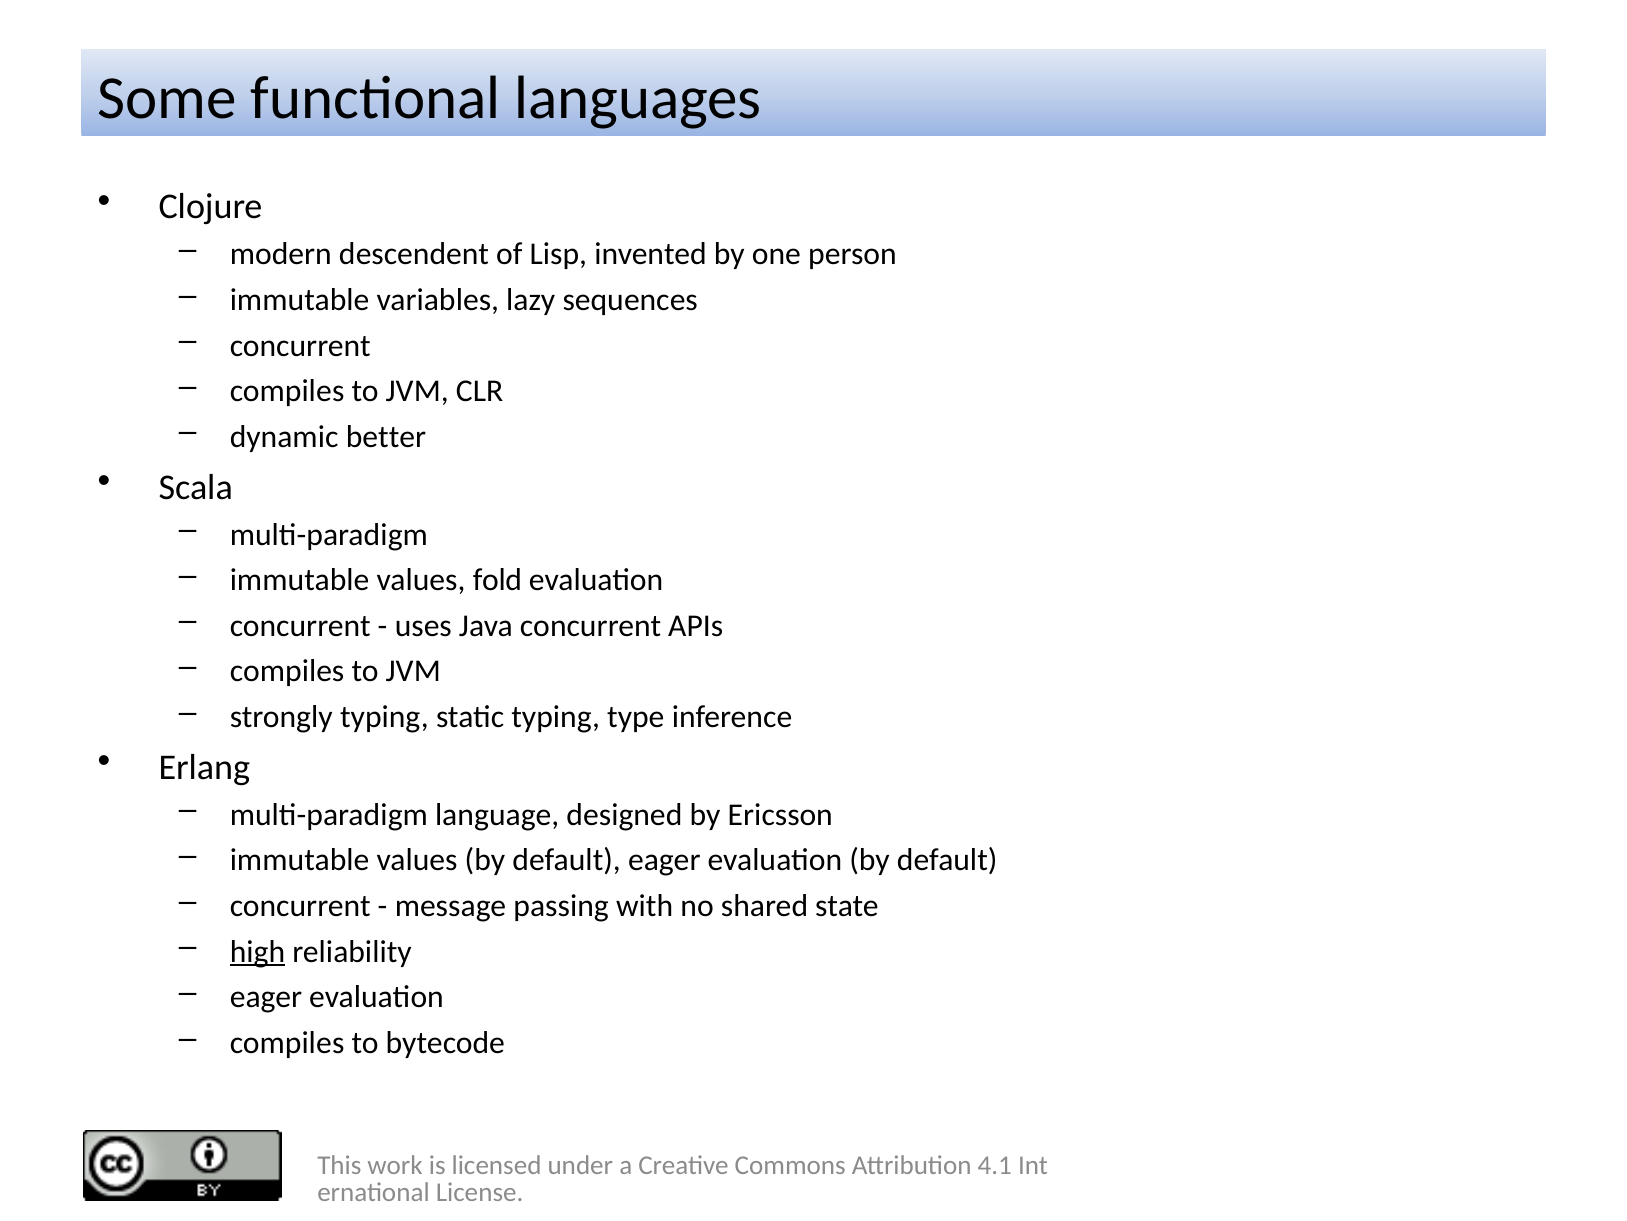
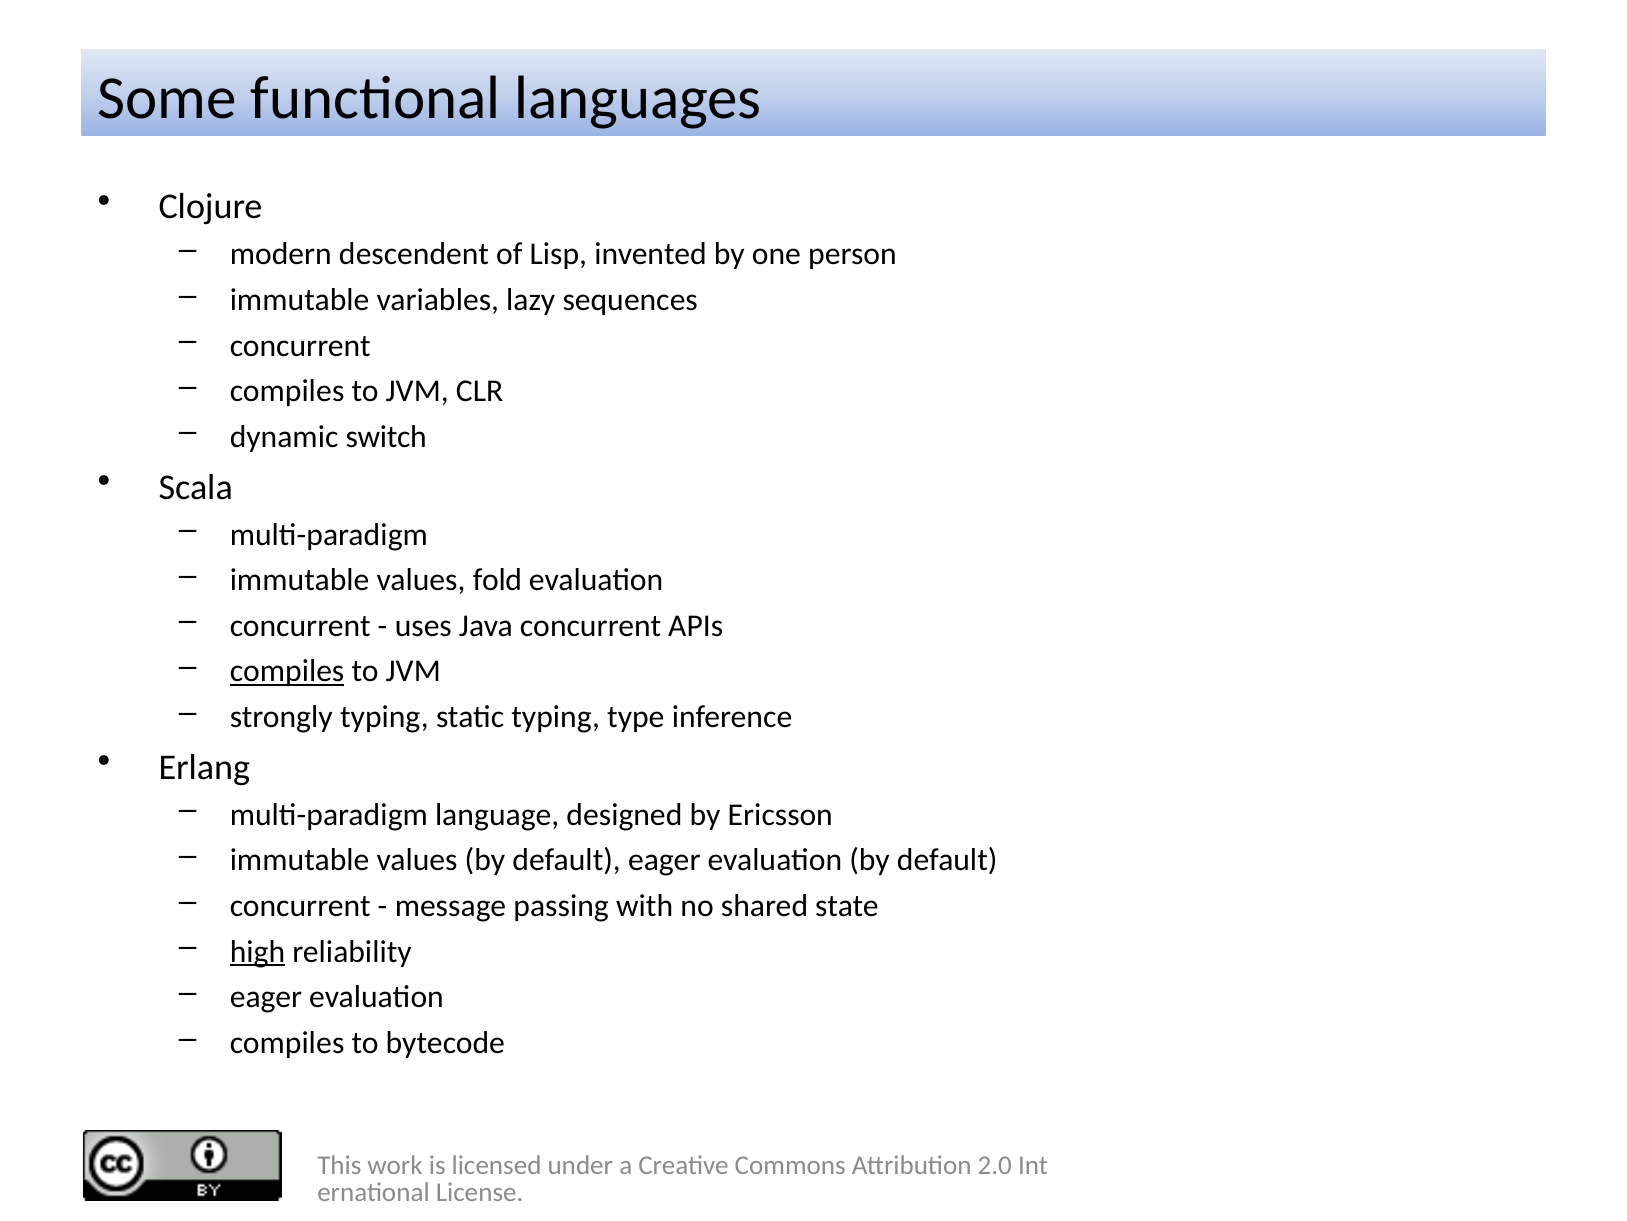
better: better -> switch
compiles at (287, 671) underline: none -> present
4.1: 4.1 -> 2.0
